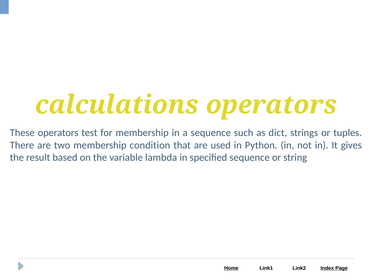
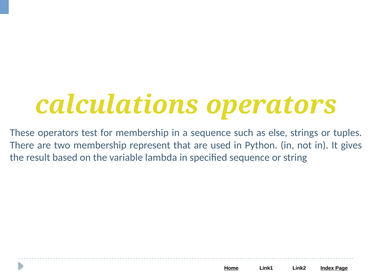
dict: dict -> else
condition: condition -> represent
